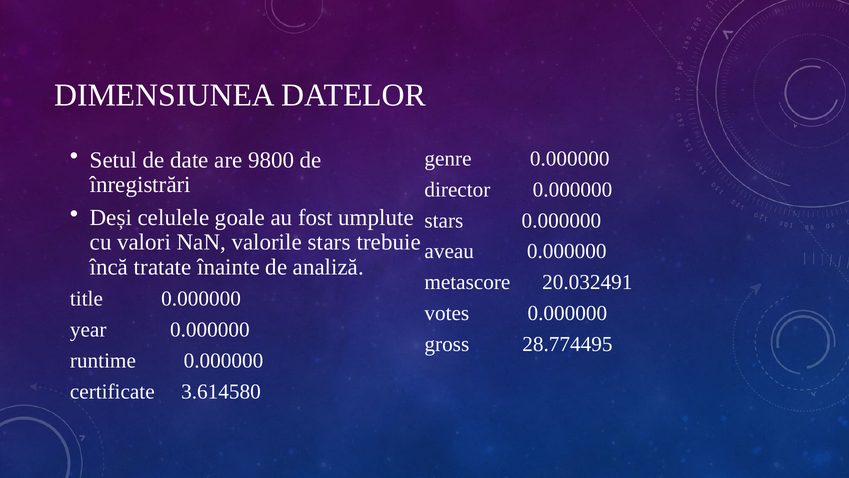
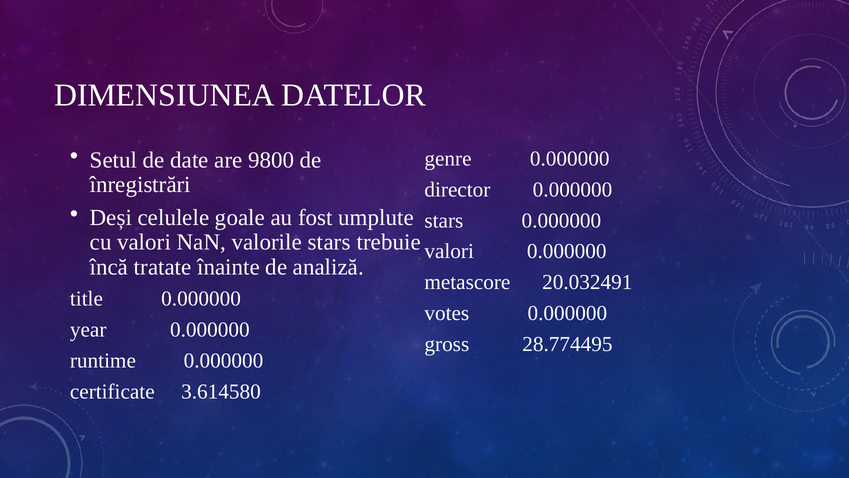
aveau at (449, 251): aveau -> valori
